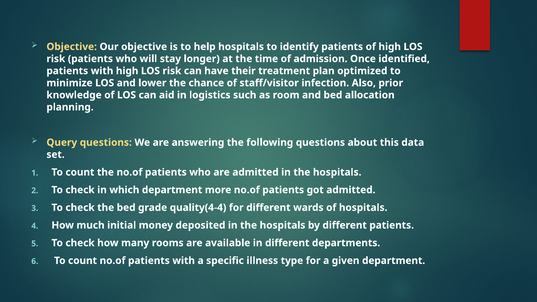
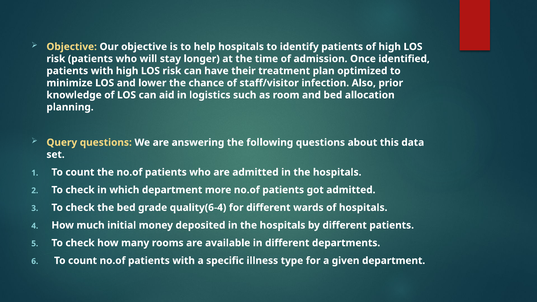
quality(4-4: quality(4-4 -> quality(6-4
